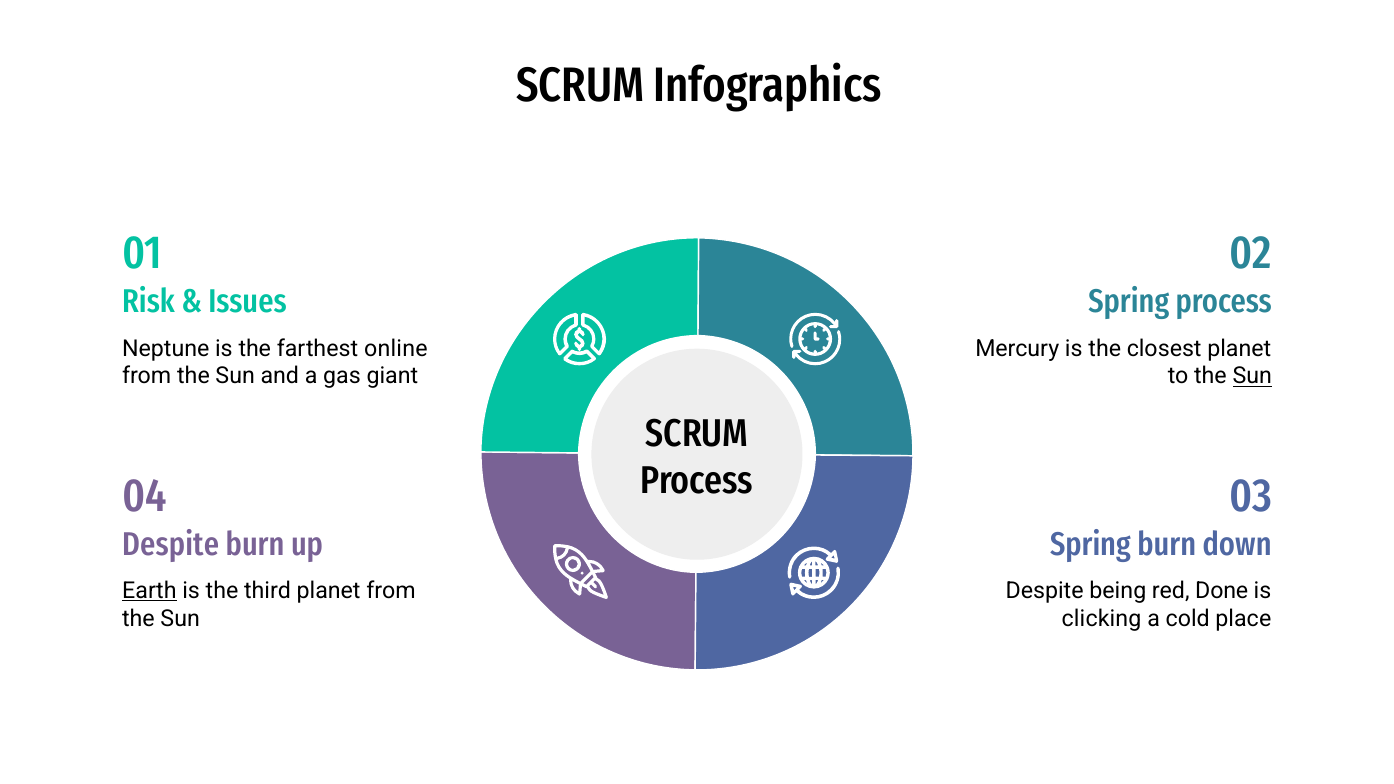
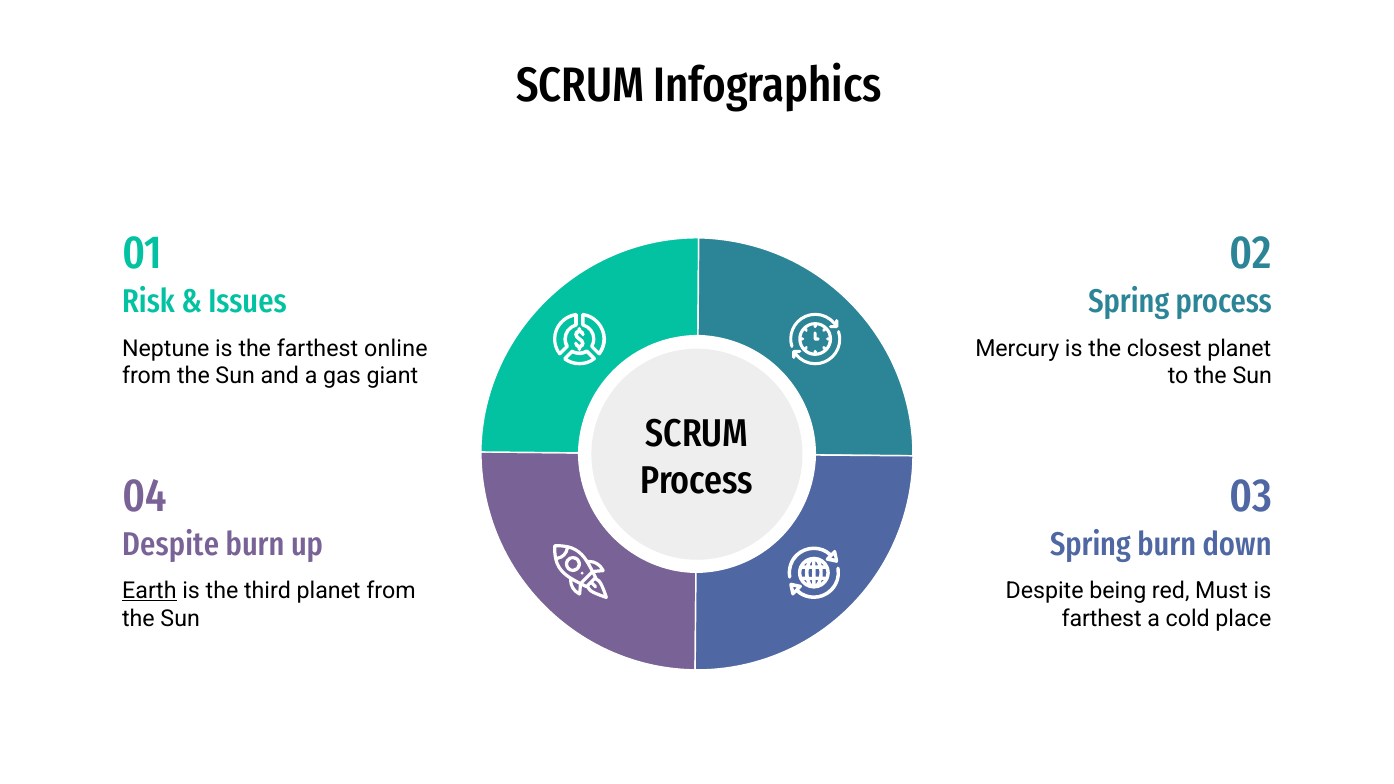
Sun at (1252, 376) underline: present -> none
Done: Done -> Must
clicking at (1102, 619): clicking -> farthest
